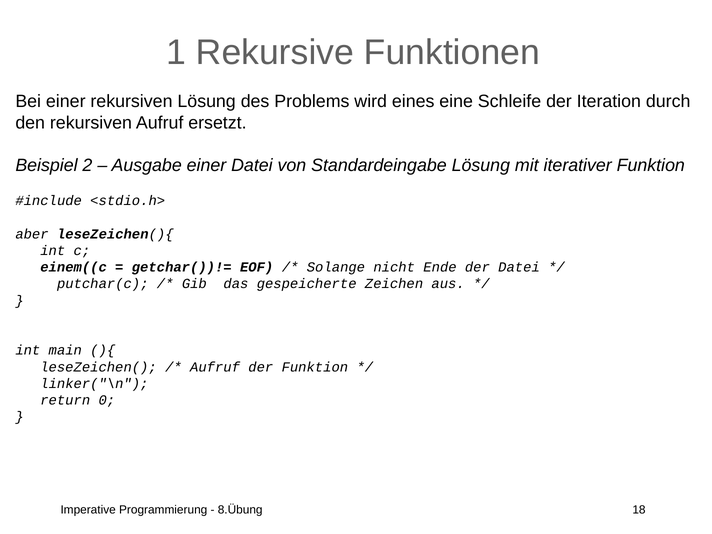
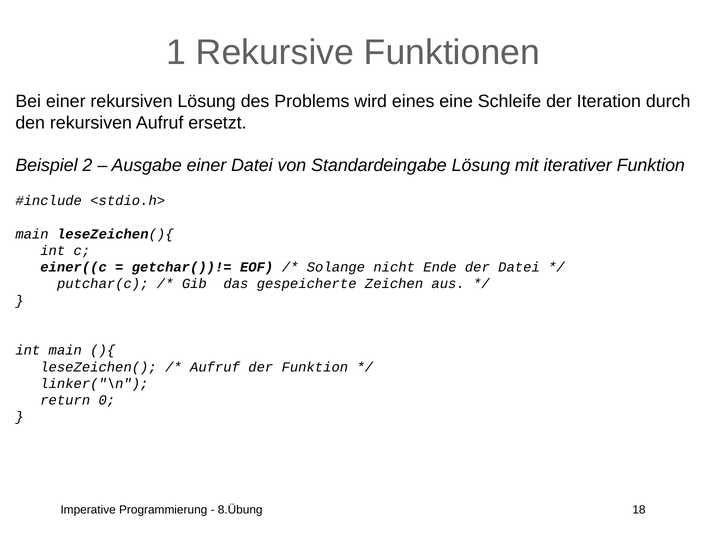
aber at (32, 234): aber -> main
einem((c: einem((c -> einer((c
